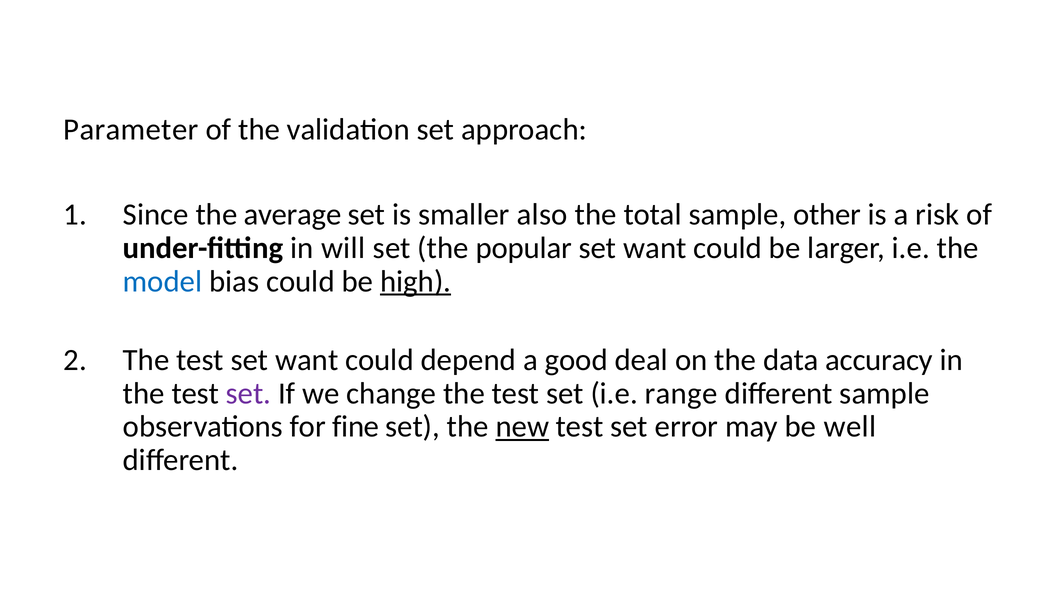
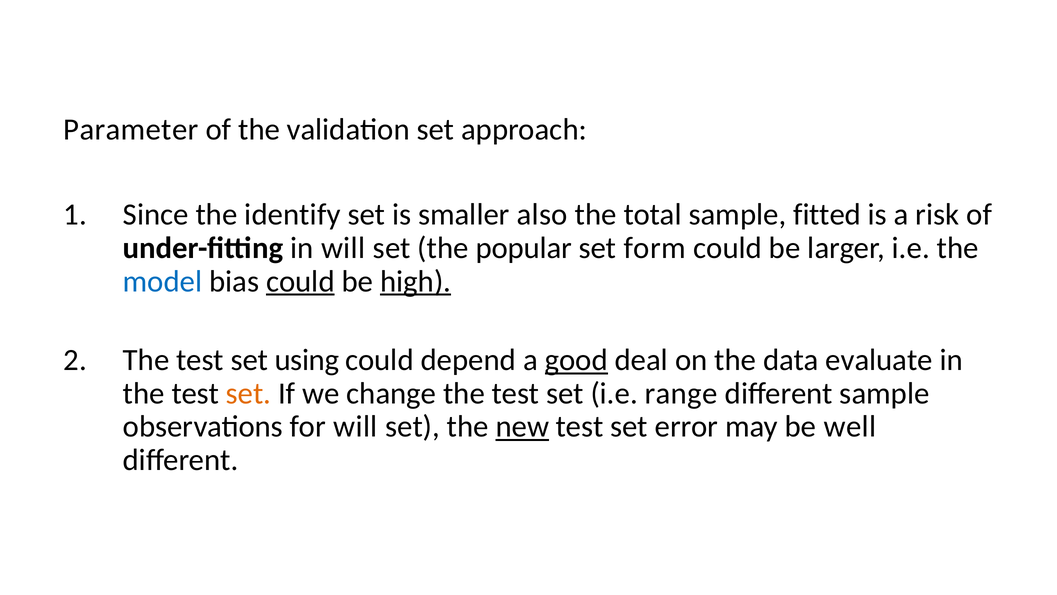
average: average -> identify
other: other -> fitted
want at (655, 248): want -> form
could at (300, 281) underline: none -> present
test set want: want -> using
good underline: none -> present
accuracy: accuracy -> evaluate
set at (249, 393) colour: purple -> orange
for fine: fine -> will
